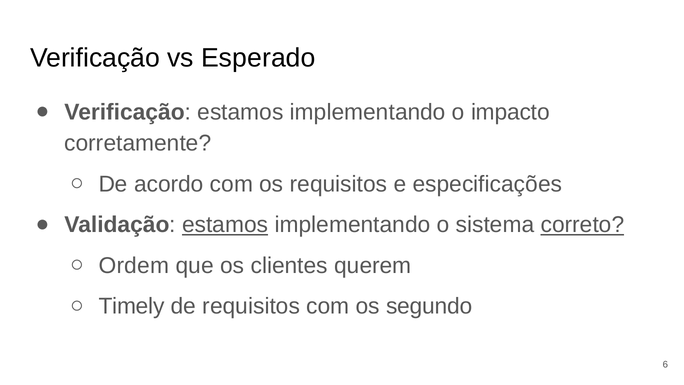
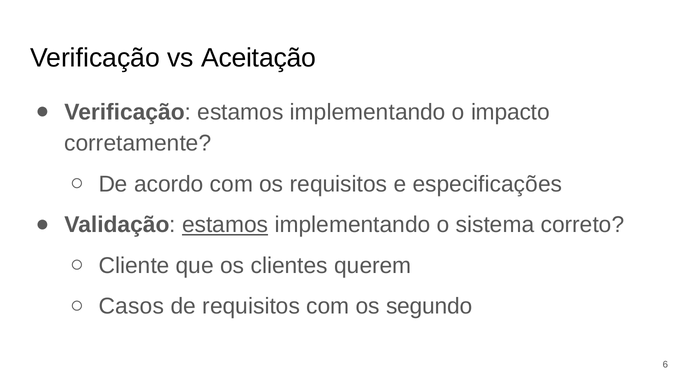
Esperado: Esperado -> Aceitação
correto underline: present -> none
Ordem: Ordem -> Cliente
Timely: Timely -> Casos
